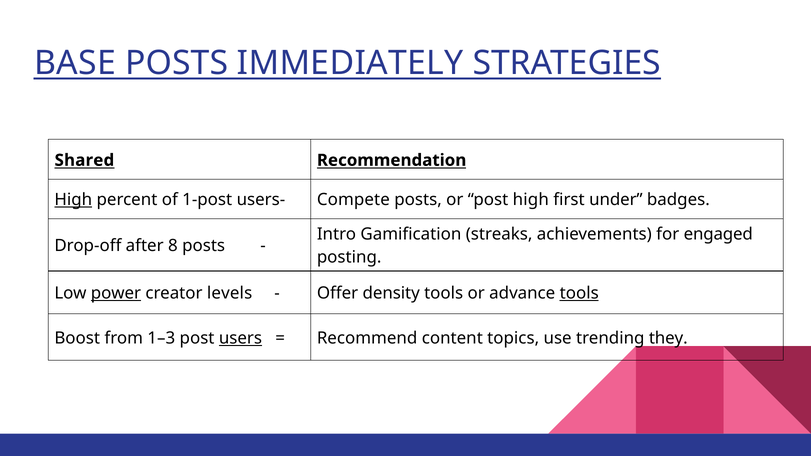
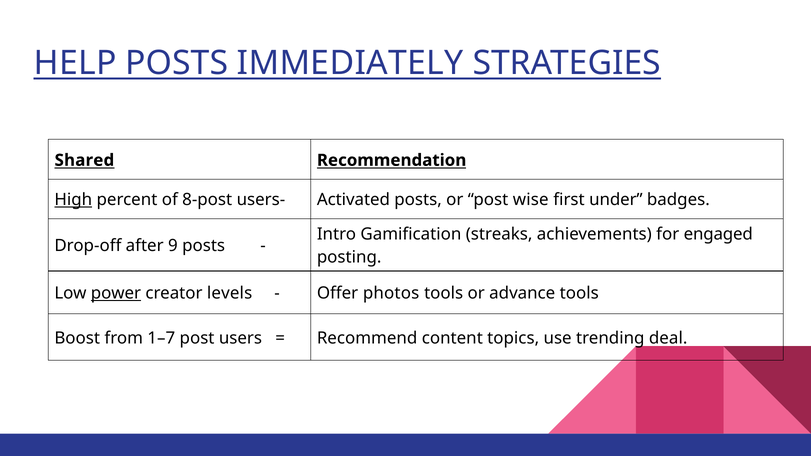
BASE: BASE -> HELP
1-post: 1-post -> 8-post
Compete: Compete -> Activated
post high: high -> wise
8: 8 -> 9
density: density -> photos
tools at (579, 294) underline: present -> none
1–3: 1–3 -> 1–7
users underline: present -> none
they: they -> deal
